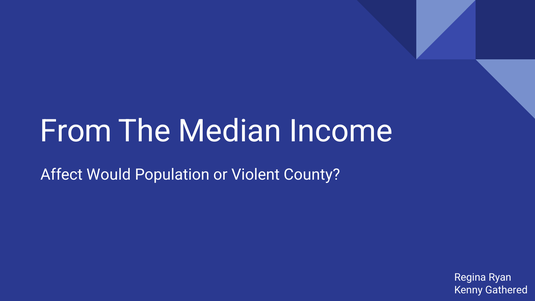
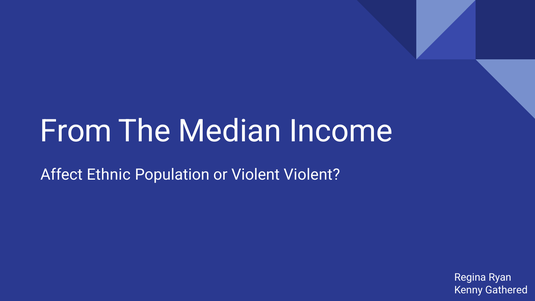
Would: Would -> Ethnic
Violent County: County -> Violent
